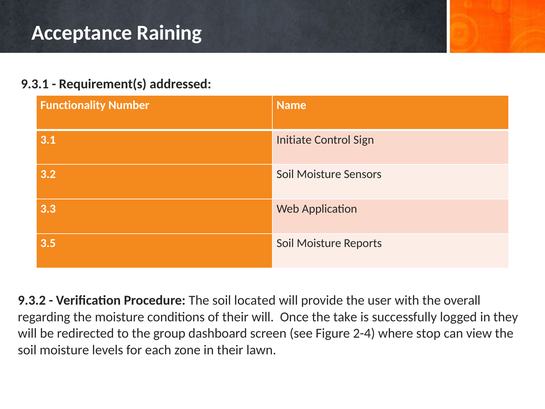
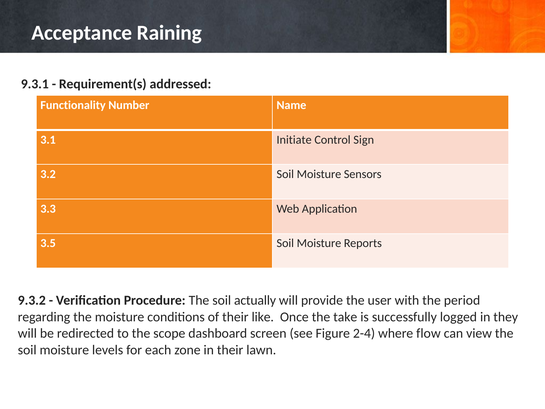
located: located -> actually
overall: overall -> period
their will: will -> like
group: group -> scope
stop: stop -> flow
